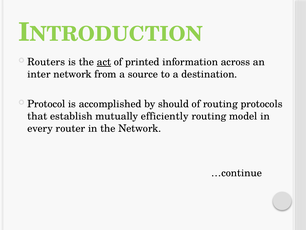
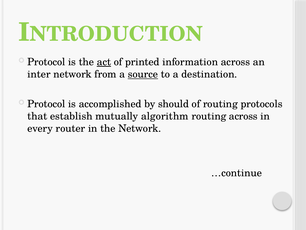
Routers at (46, 62): Routers -> Protocol
source underline: none -> present
efficiently: efficiently -> algorithm
routing model: model -> across
